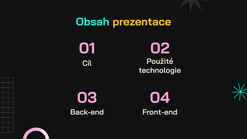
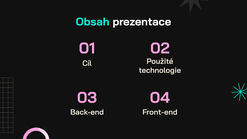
prezentace colour: yellow -> white
